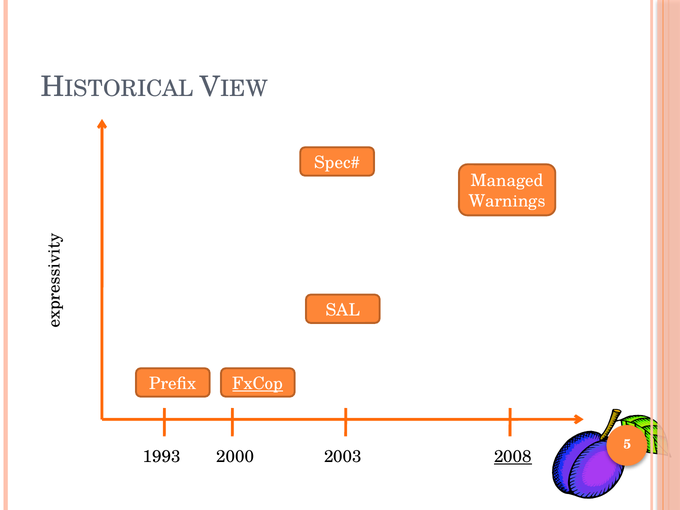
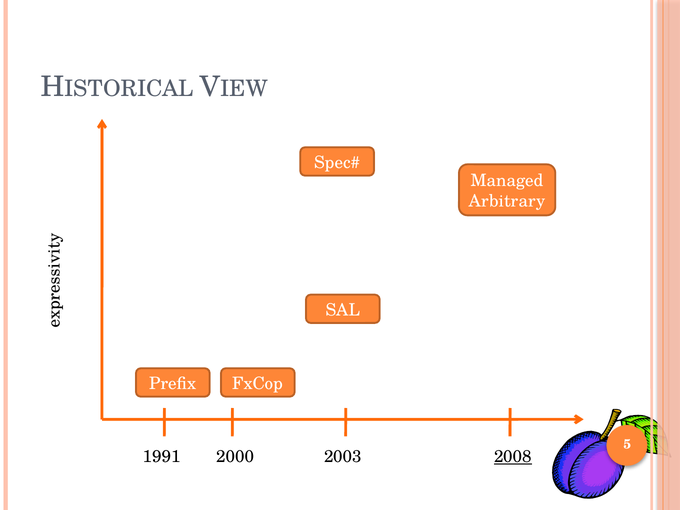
Warnings: Warnings -> Arbitrary
FxCop underline: present -> none
1993: 1993 -> 1991
